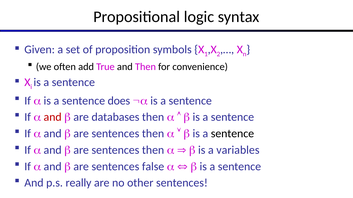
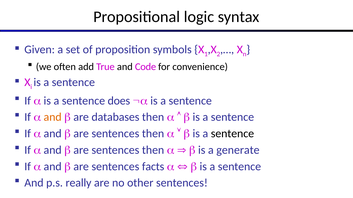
and Then: Then -> Code
and at (53, 117) colour: red -> orange
variables: variables -> generate
false: false -> facts
